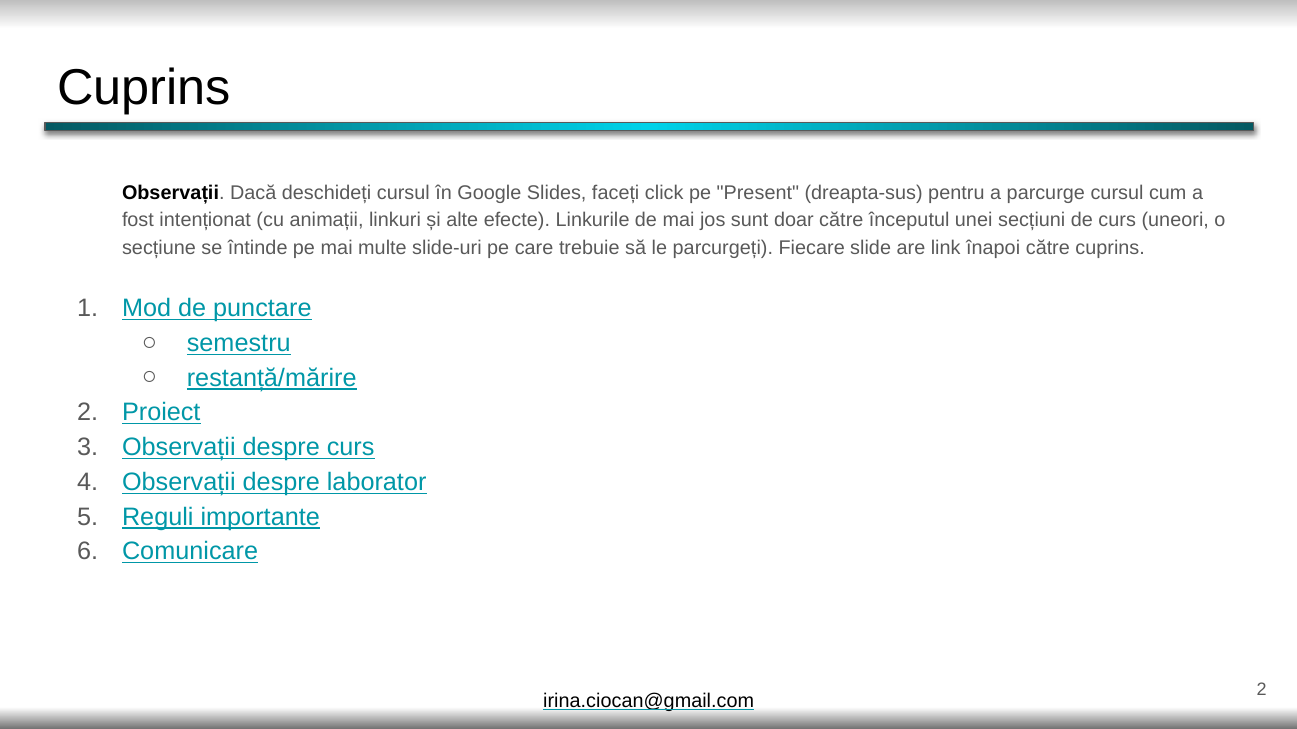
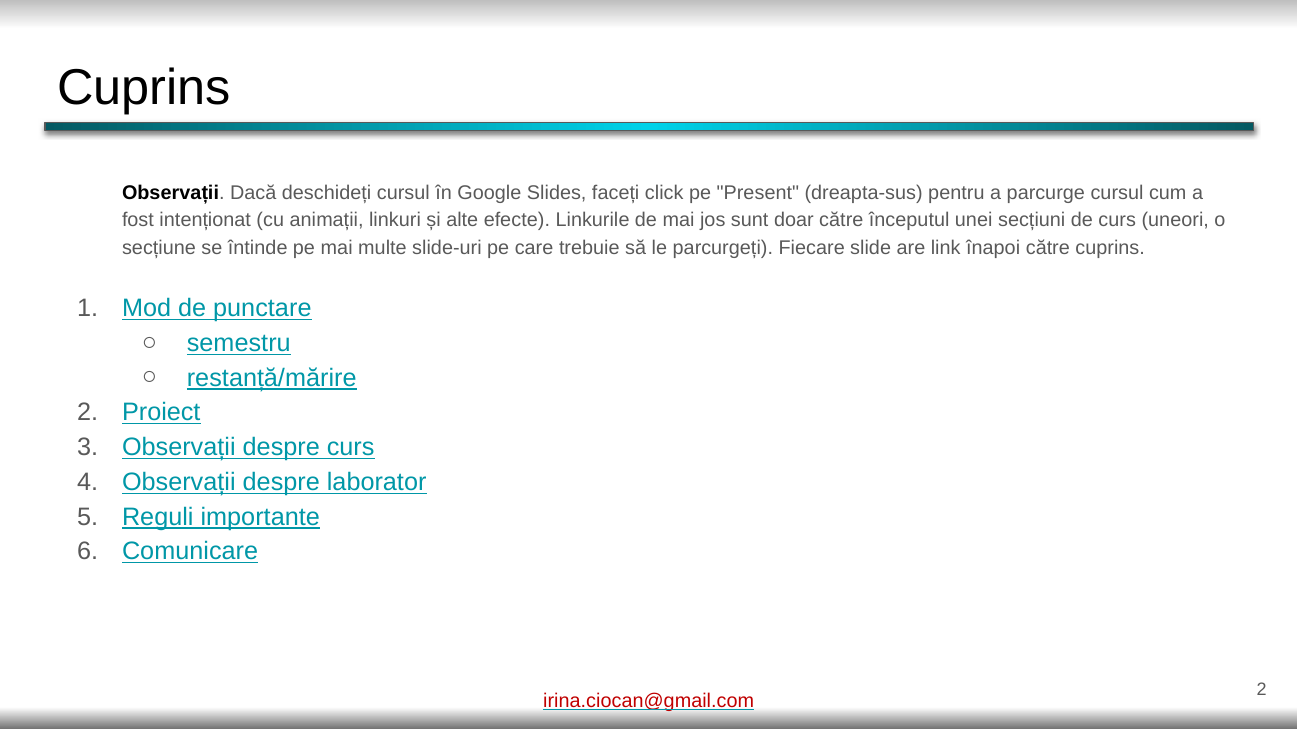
irina.ciocan@gmail.com colour: black -> red
